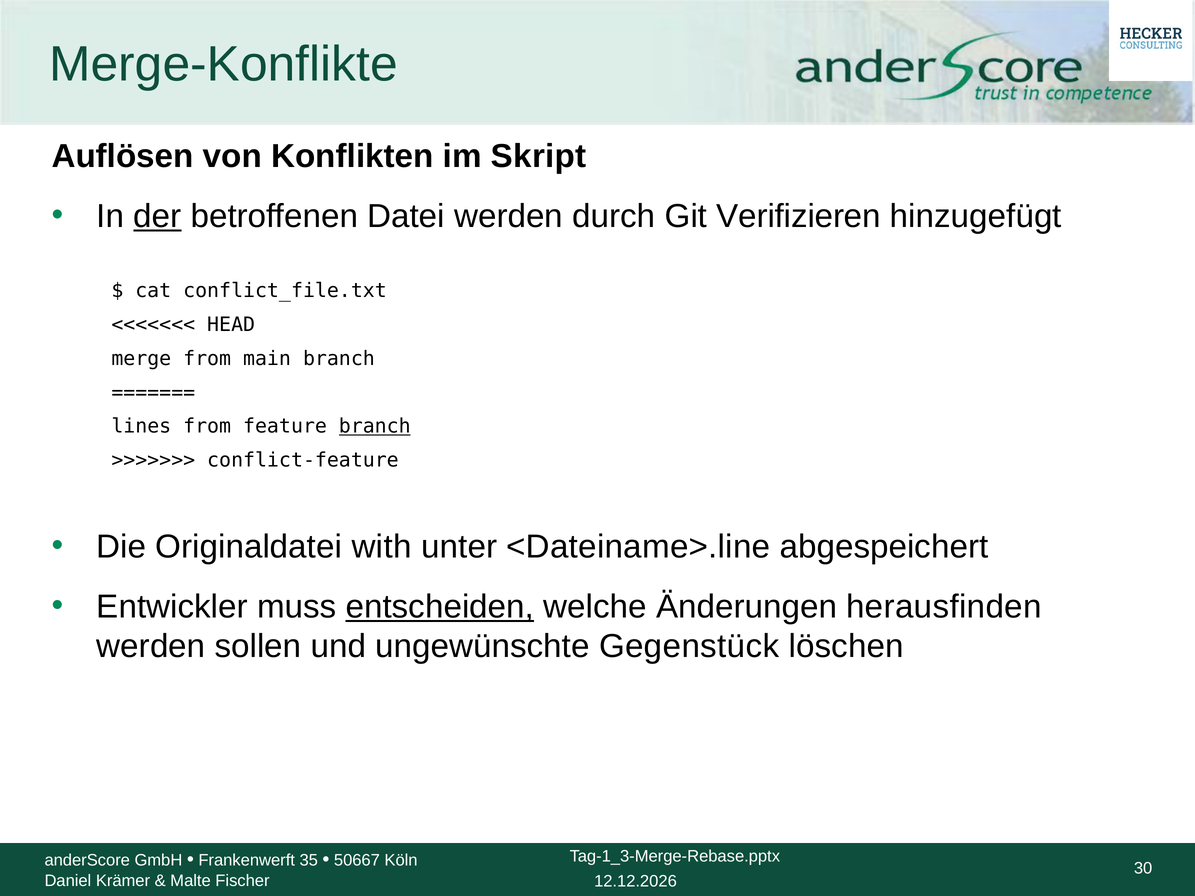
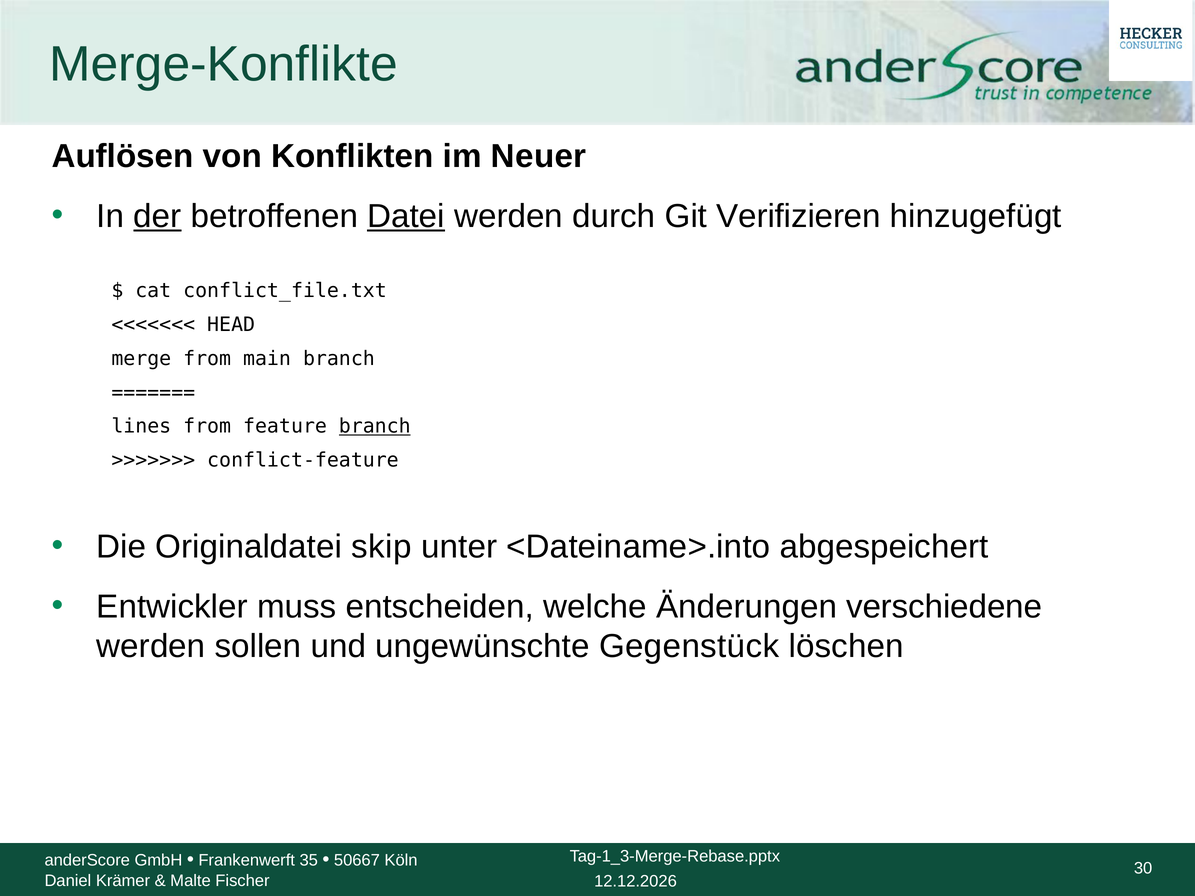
Skript: Skript -> Neuer
Datei underline: none -> present
with: with -> skip
<Dateiname>.line: <Dateiname>.line -> <Dateiname>.into
entscheiden underline: present -> none
herausfinden: herausfinden -> verschiedene
